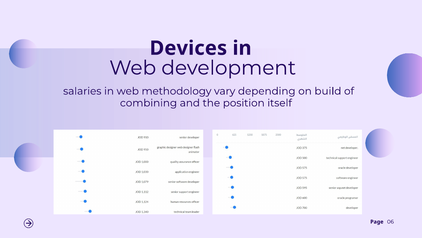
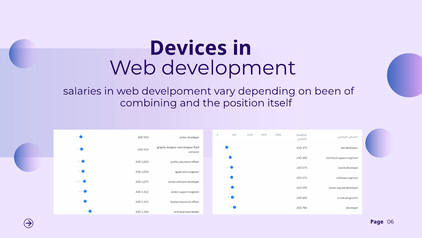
methodology: methodology -> develpoment
build: build -> been
